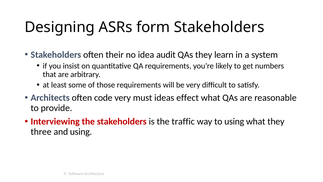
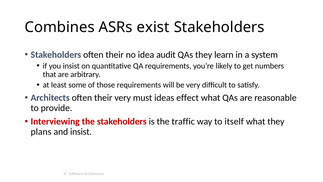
Designing: Designing -> Combines
form: form -> exist
Architects often code: code -> their
to using: using -> itself
three: three -> plans
and using: using -> insist
